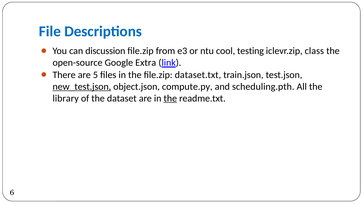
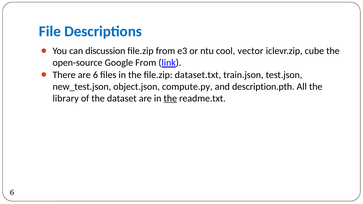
testing: testing -> vector
class: class -> cube
Google Extra: Extra -> From
are 5: 5 -> 6
new_test.json underline: present -> none
scheduling.pth: scheduling.pth -> description.pth
